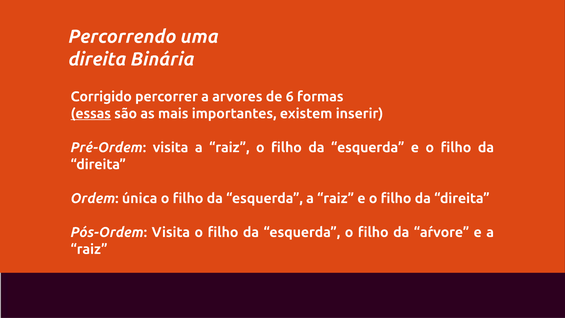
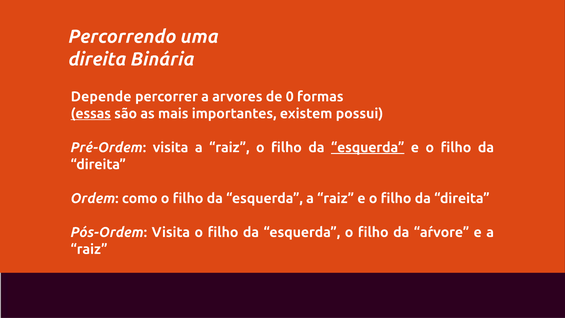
Corrigido: Corrigido -> Depende
6: 6 -> 0
inserir: inserir -> possui
esquerda at (368, 147) underline: none -> present
única: única -> como
